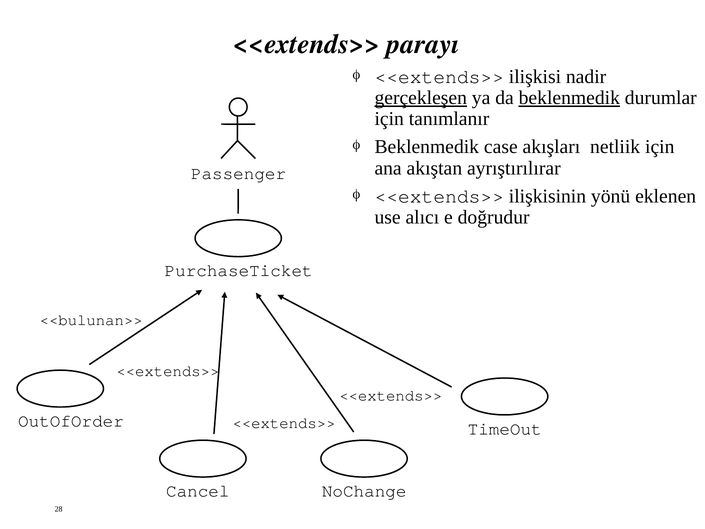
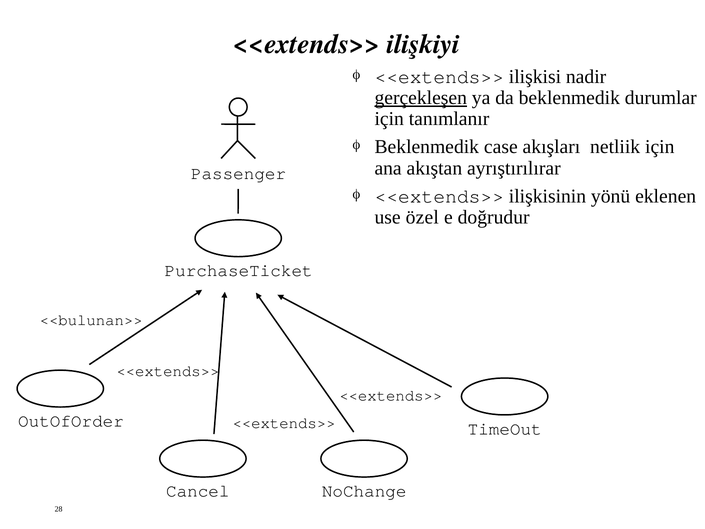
parayı: parayı -> ilişkiyi
beklenmedik at (569, 98) underline: present -> none
alıcı: alıcı -> özel
